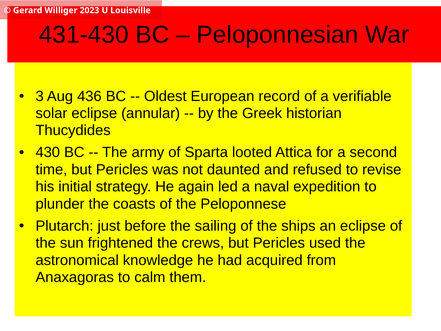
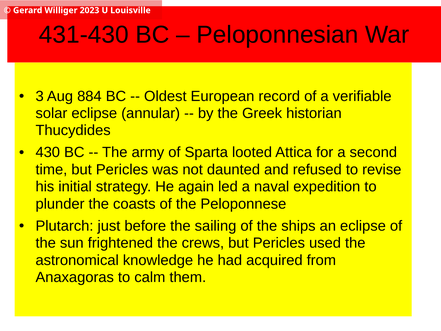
436: 436 -> 884
